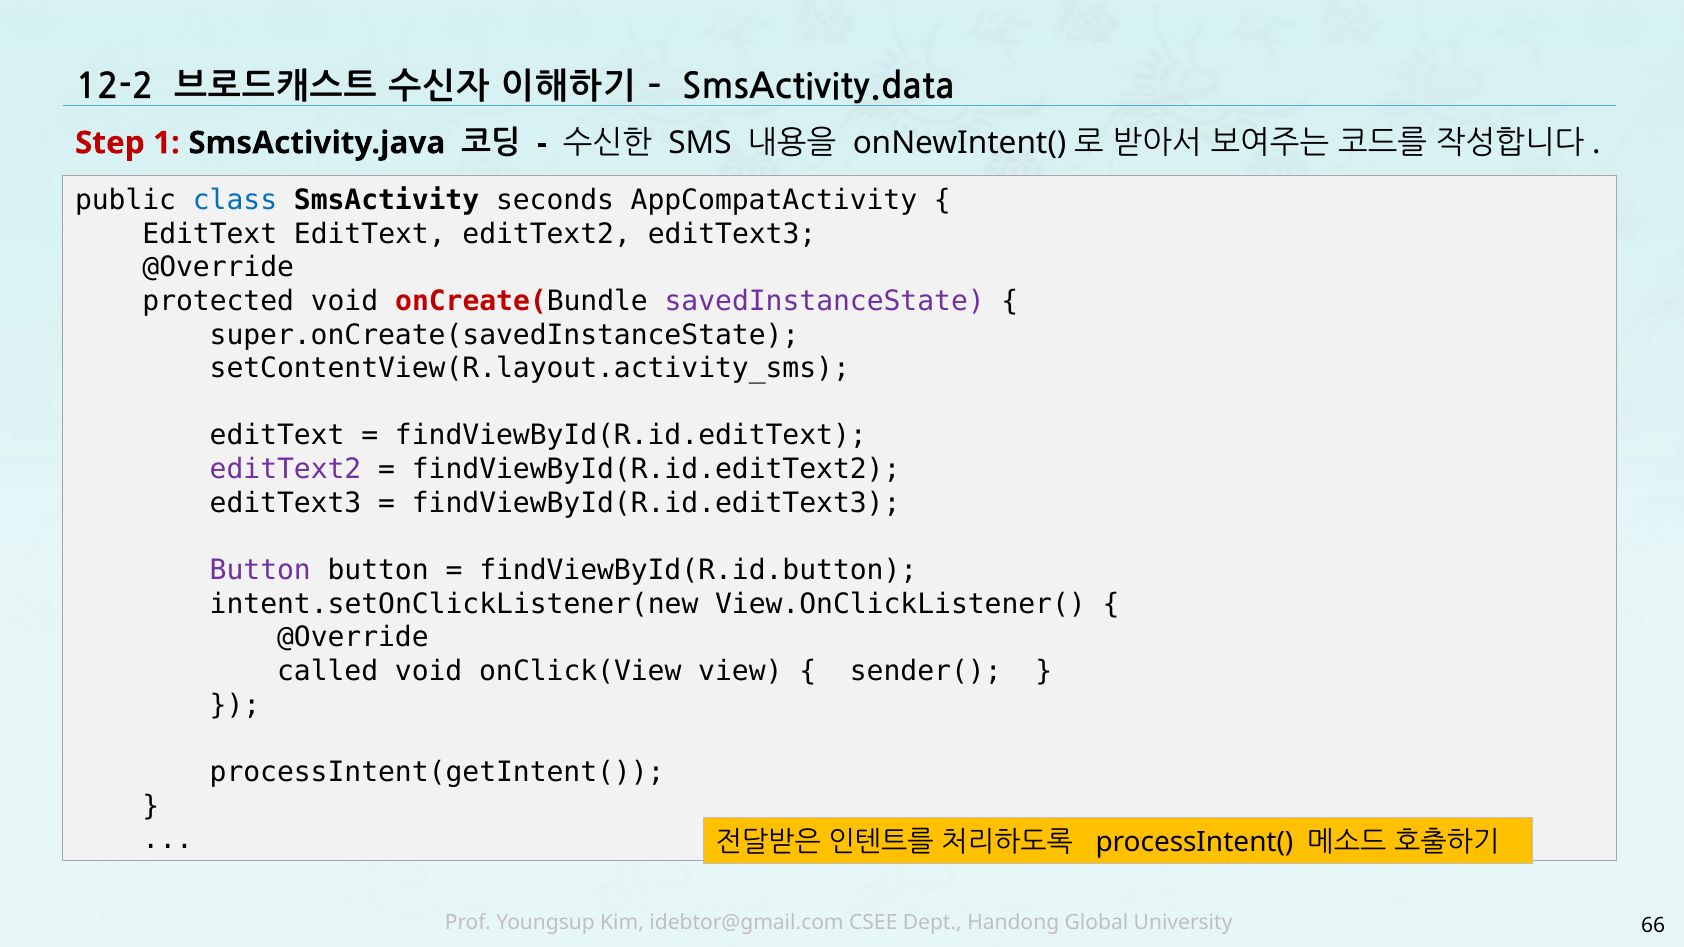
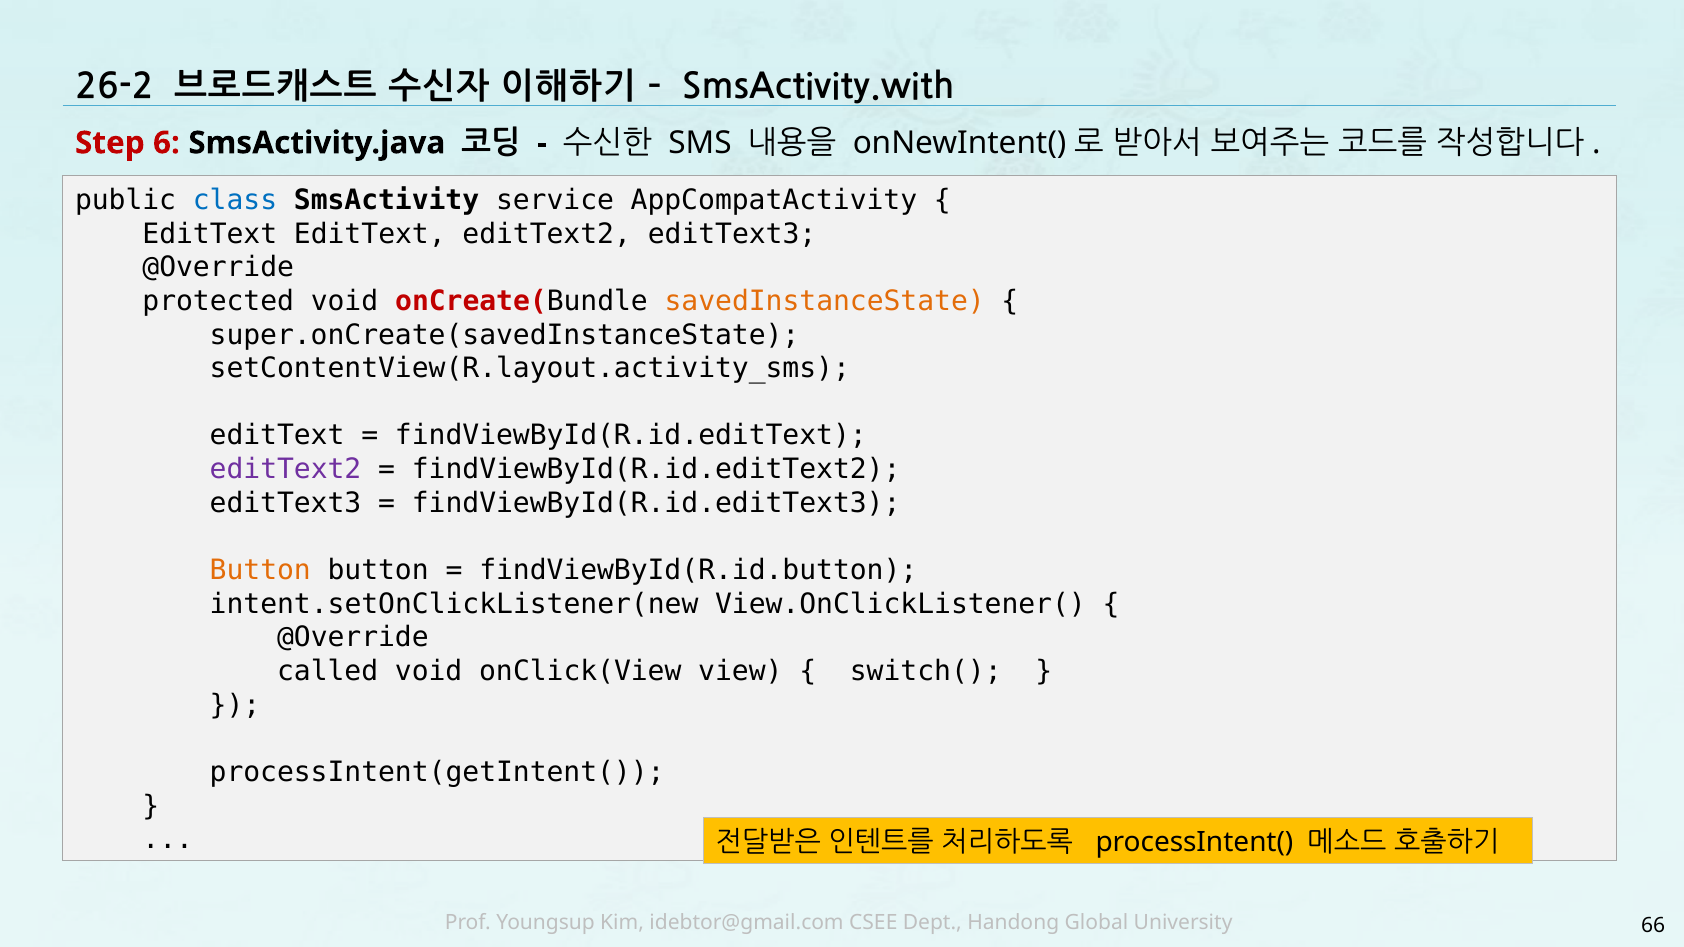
12-2: 12-2 -> 26-2
SmsActivity.data: SmsActivity.data -> SmsActivity.with
1: 1 -> 6
seconds: seconds -> service
savedInstanceState colour: purple -> orange
Button at (260, 570) colour: purple -> orange
sender(: sender( -> switch(
